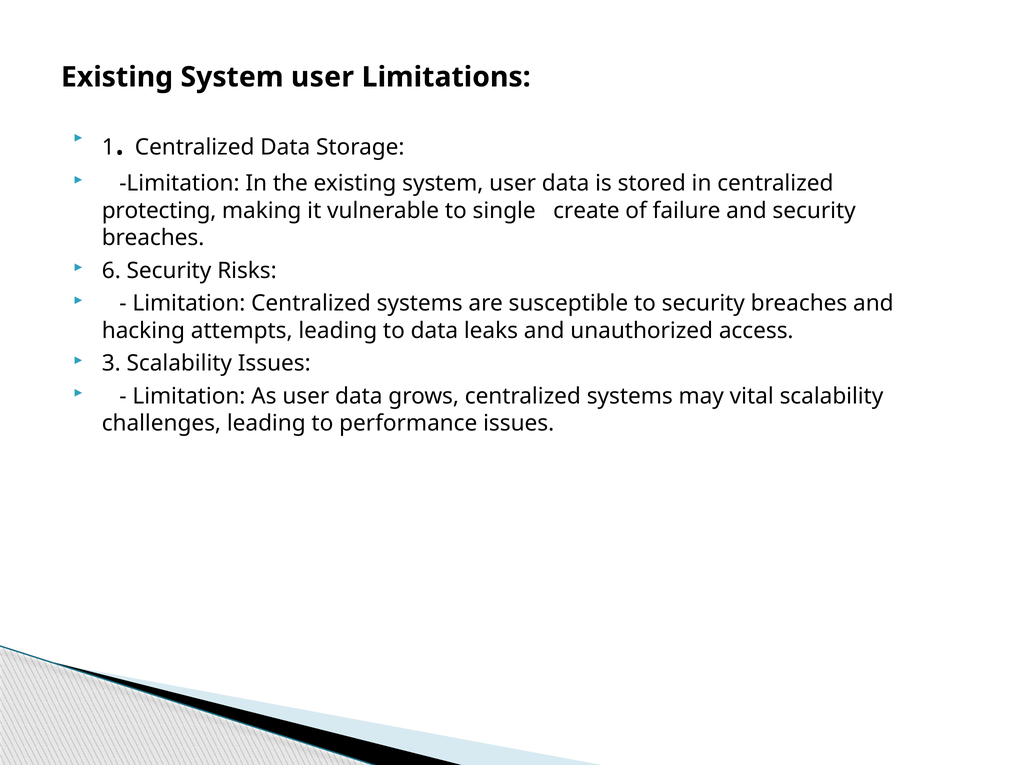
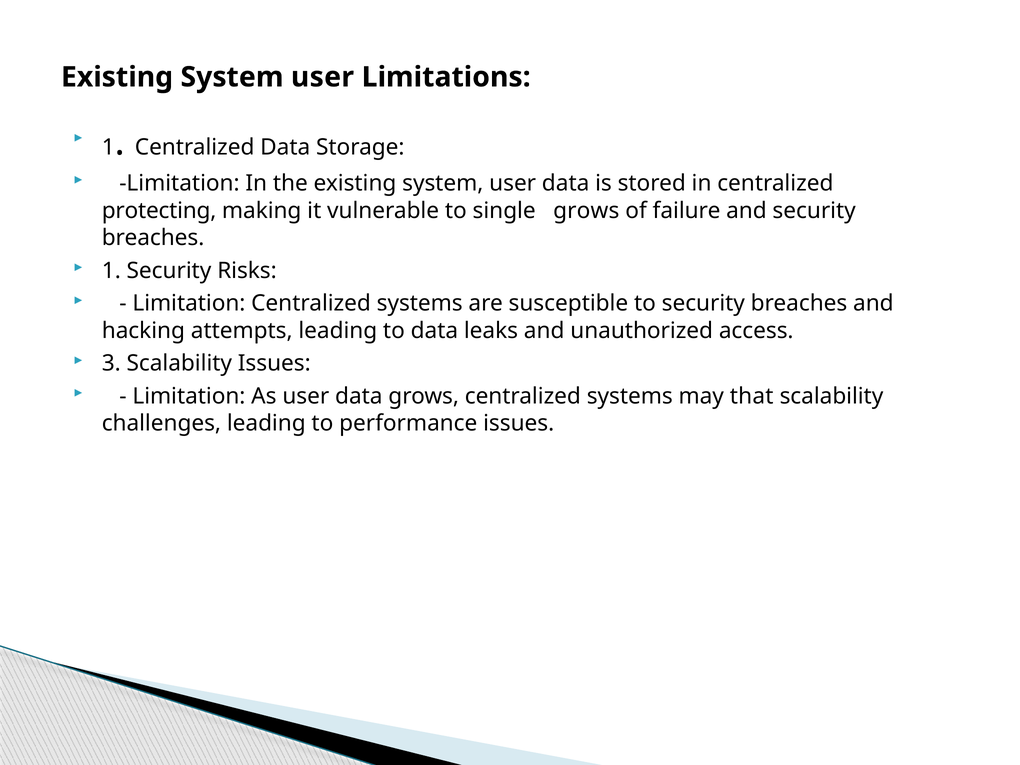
single create: create -> grows
6 at (111, 271): 6 -> 1
vital: vital -> that
